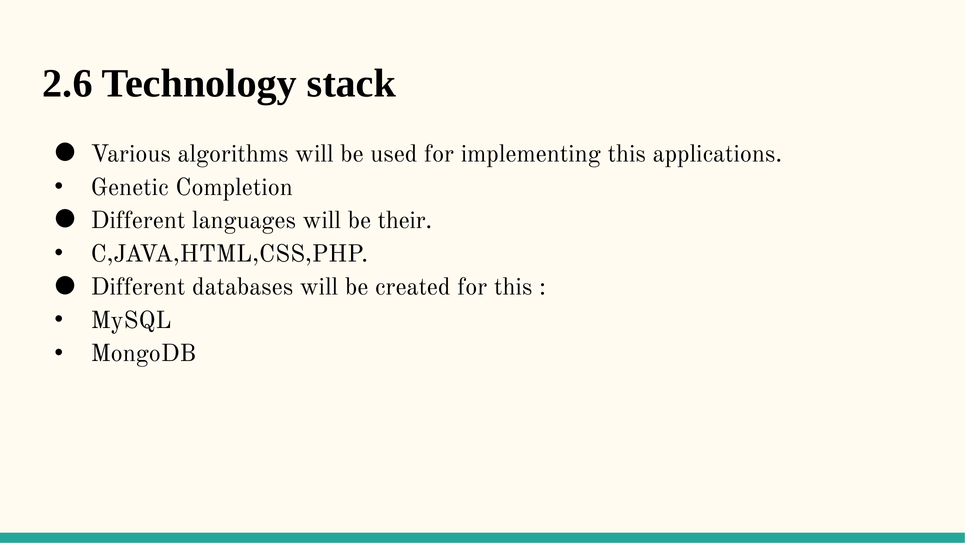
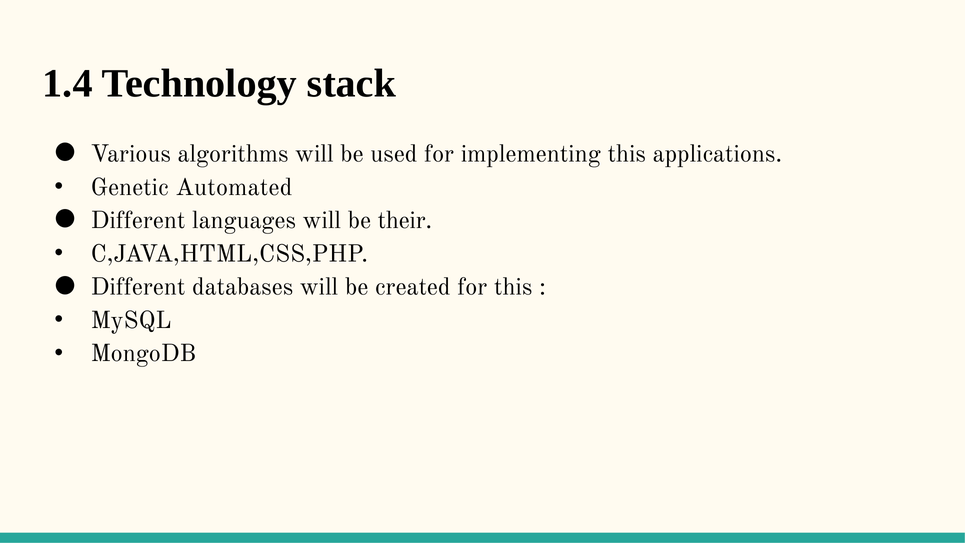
2.6: 2.6 -> 1.4
Completion: Completion -> Automated
